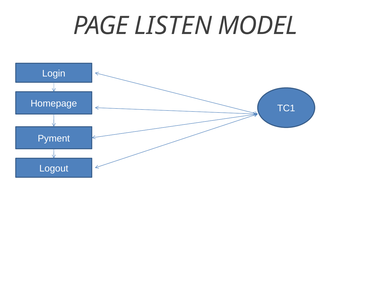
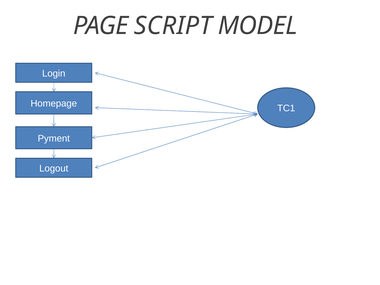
LISTEN: LISTEN -> SCRIPT
